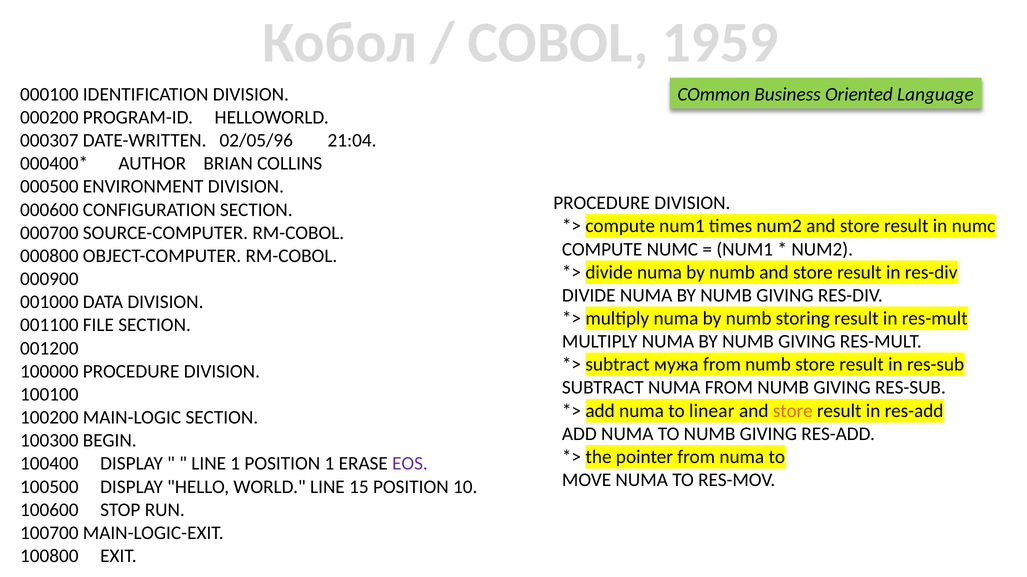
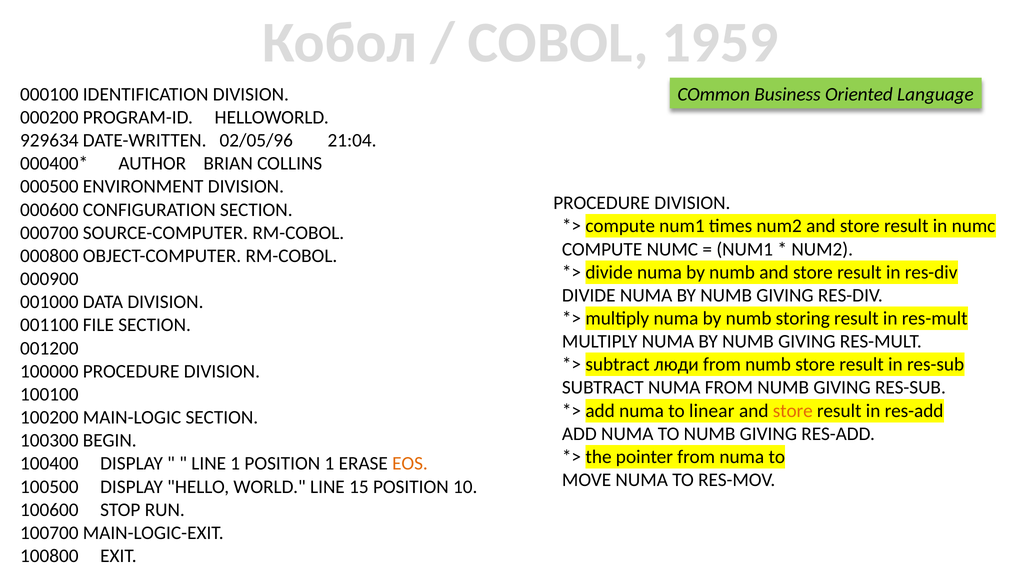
000307: 000307 -> 929634
мужа: мужа -> люди
EOS colour: purple -> orange
